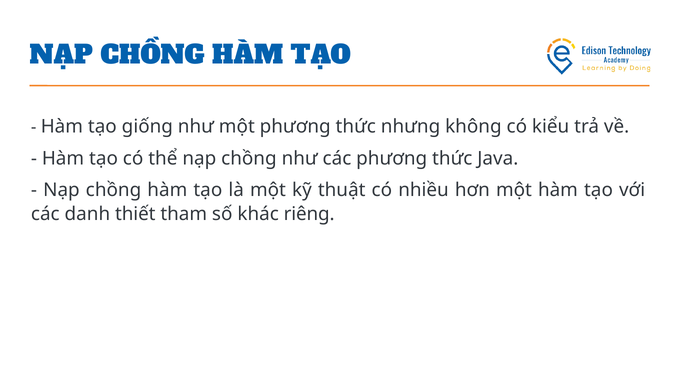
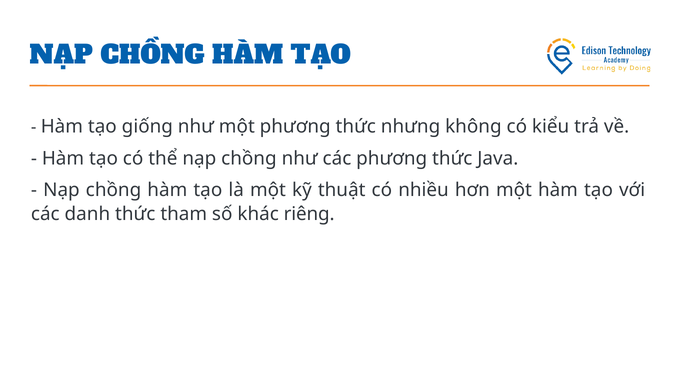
danh thiết: thiết -> thức
